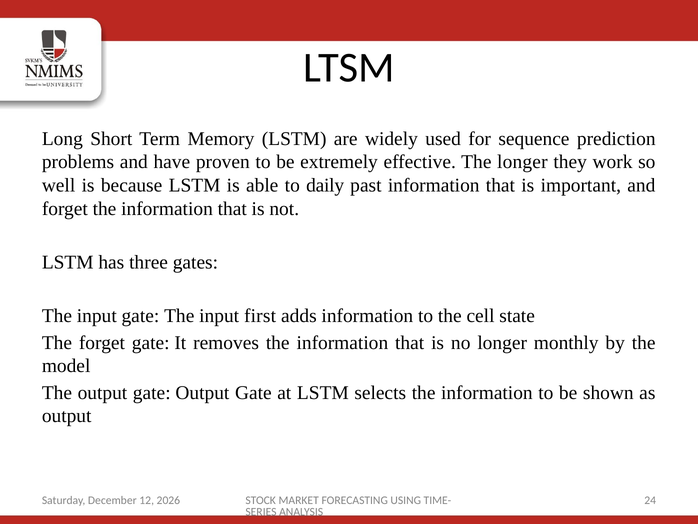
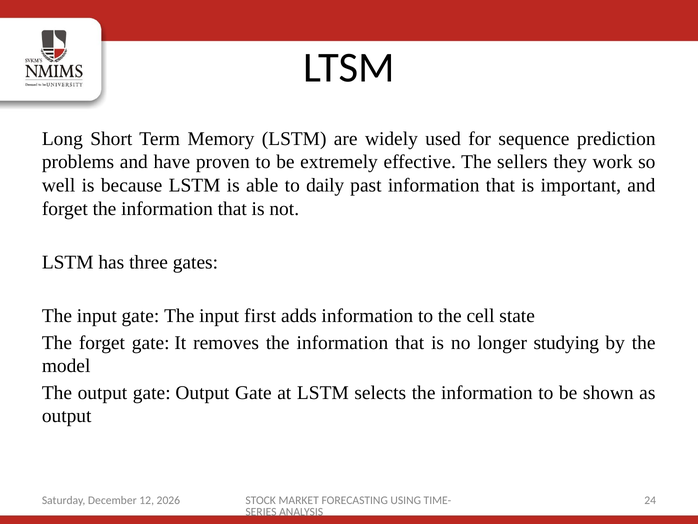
The longer: longer -> sellers
monthly: monthly -> studying
